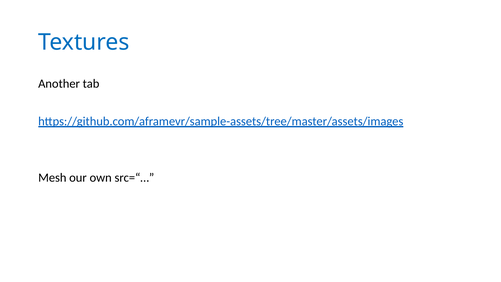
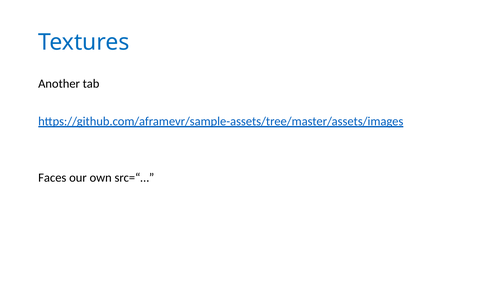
Mesh: Mesh -> Faces
